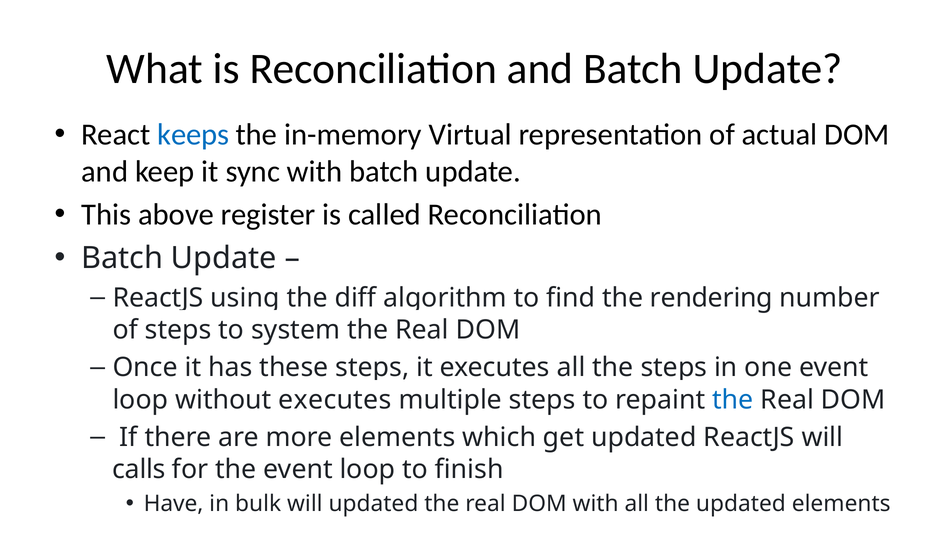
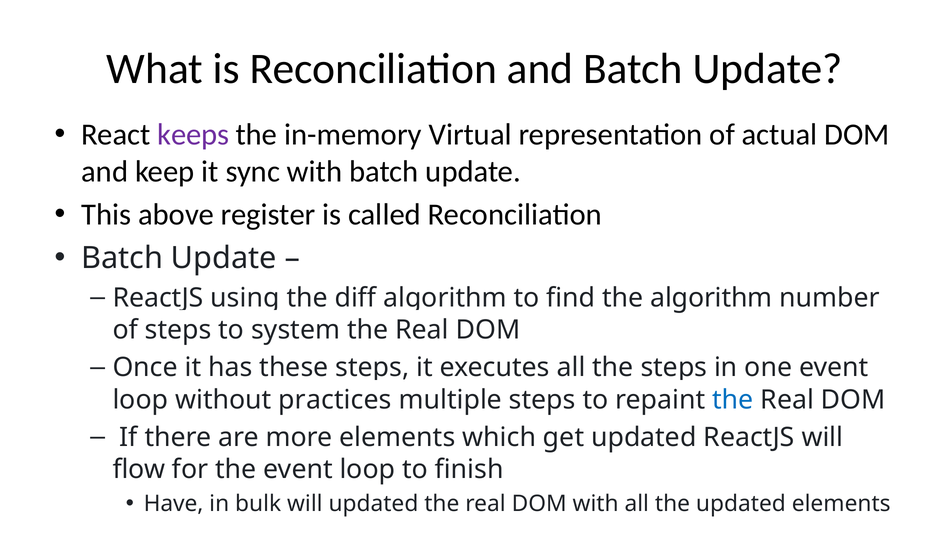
keeps colour: blue -> purple
the rendering: rendering -> algorithm
without executes: executes -> practices
calls: calls -> flow
